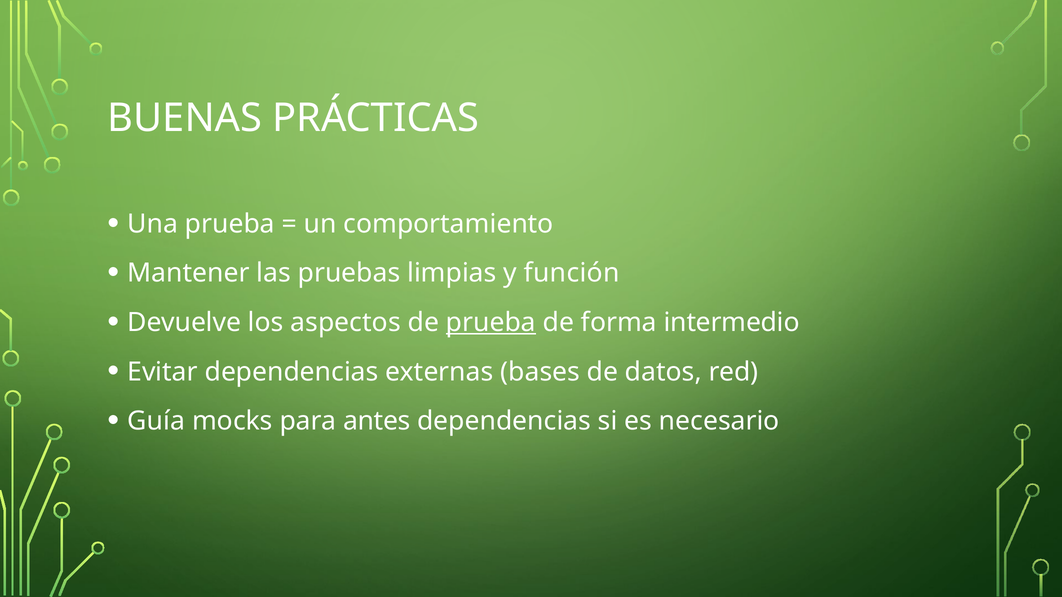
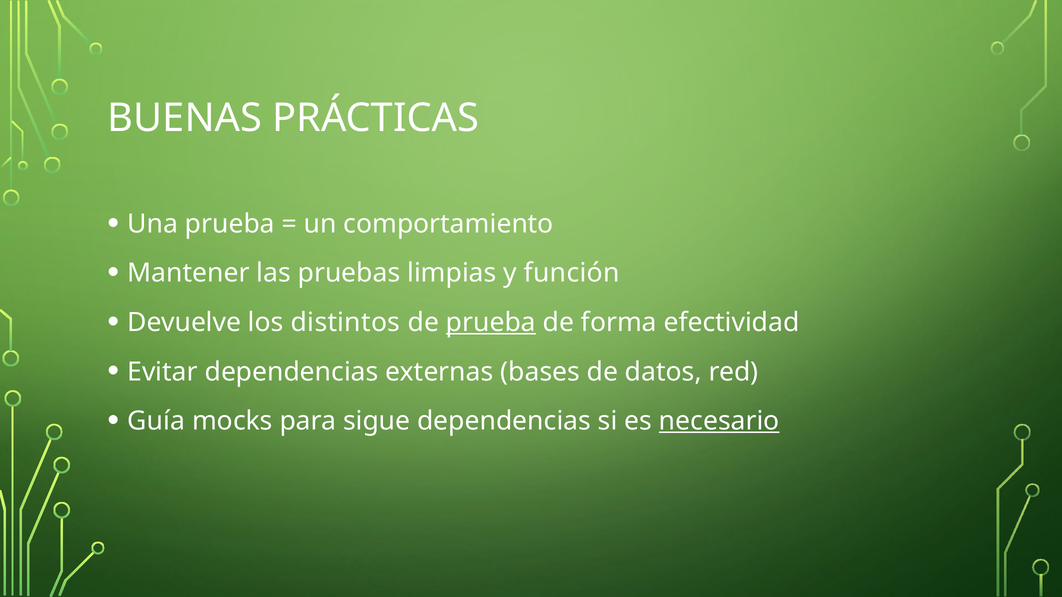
aspectos: aspectos -> distintos
intermedio: intermedio -> efectividad
antes: antes -> sigue
necesario underline: none -> present
